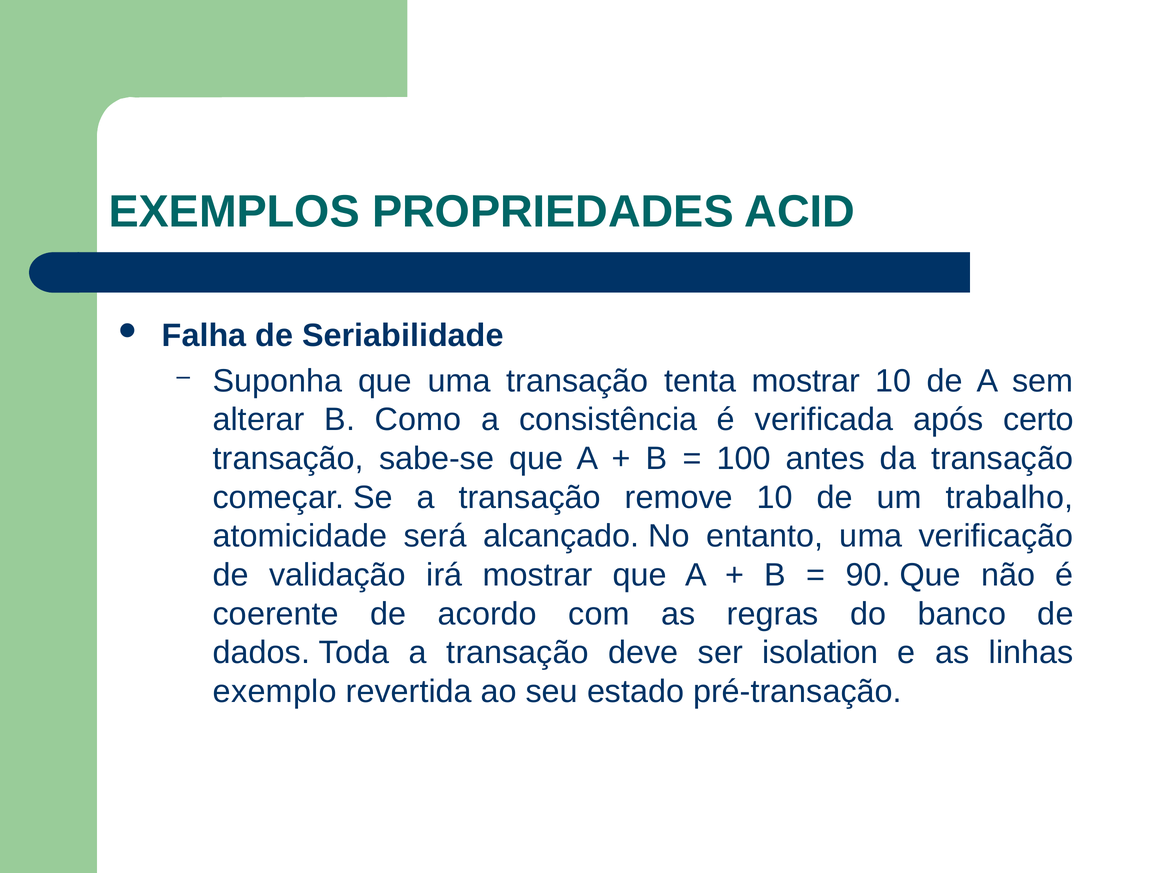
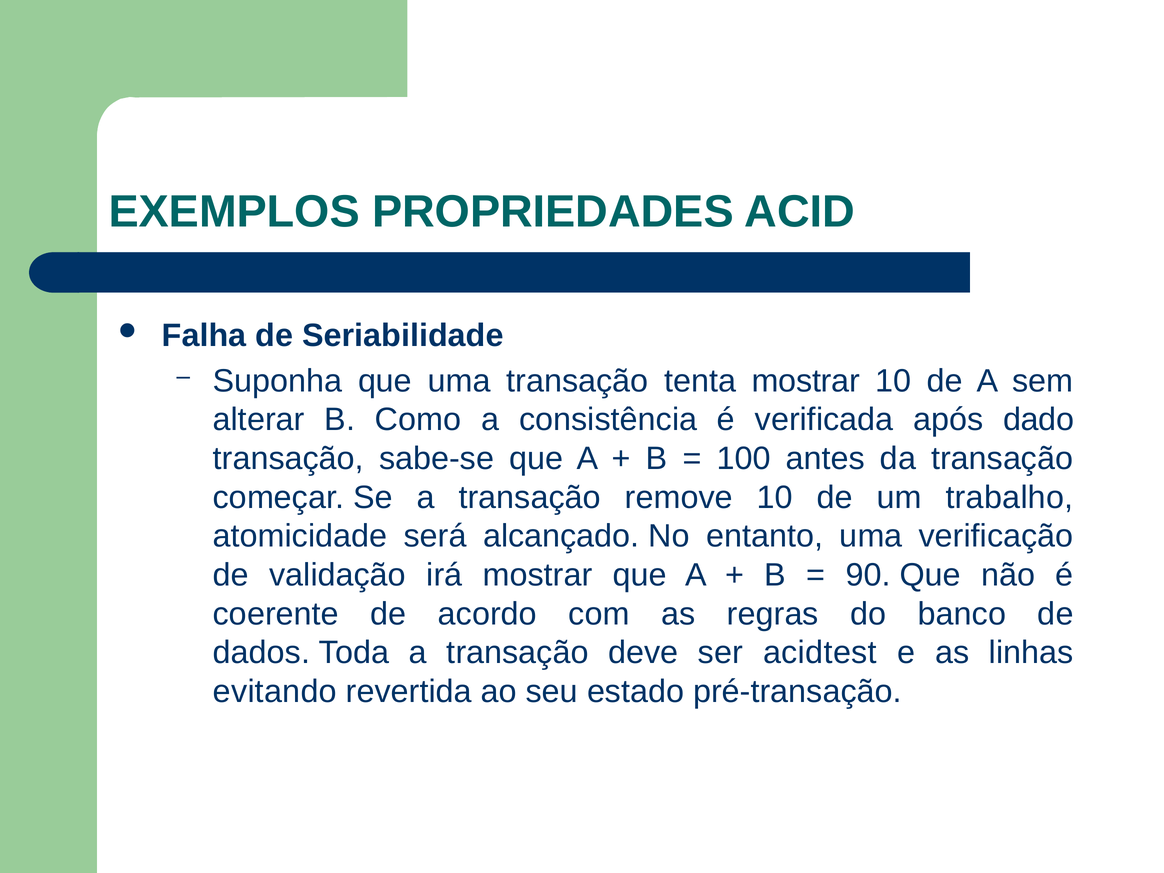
certo: certo -> dado
isolation: isolation -> acidtest
exemplo: exemplo -> evitando
